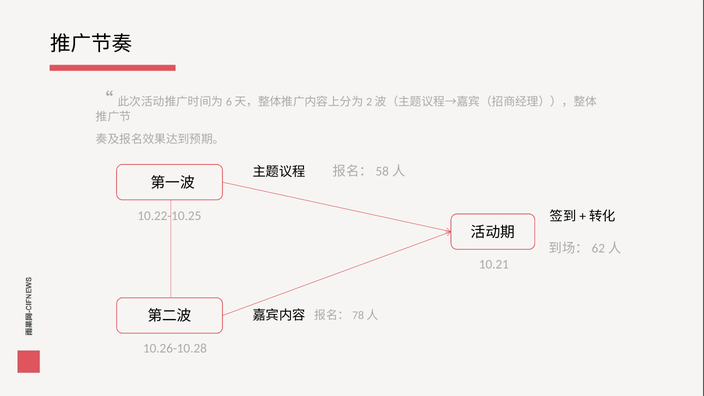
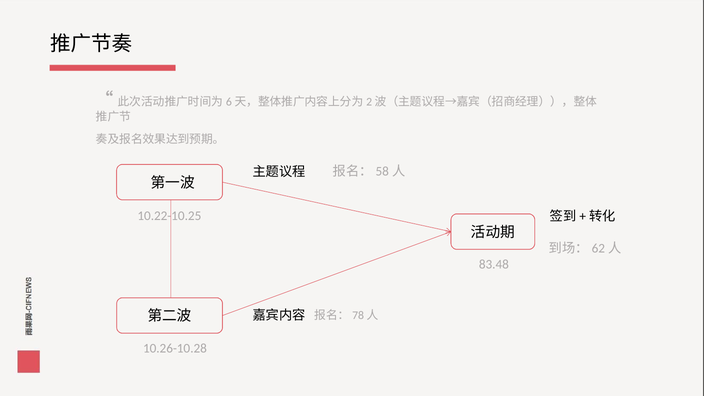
10.21: 10.21 -> 83.48
